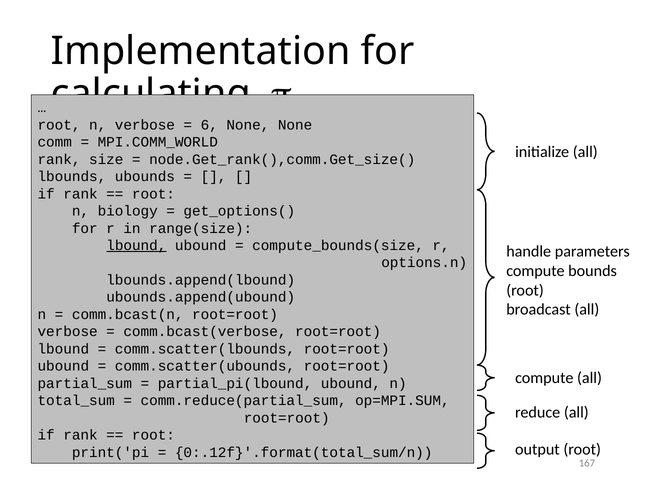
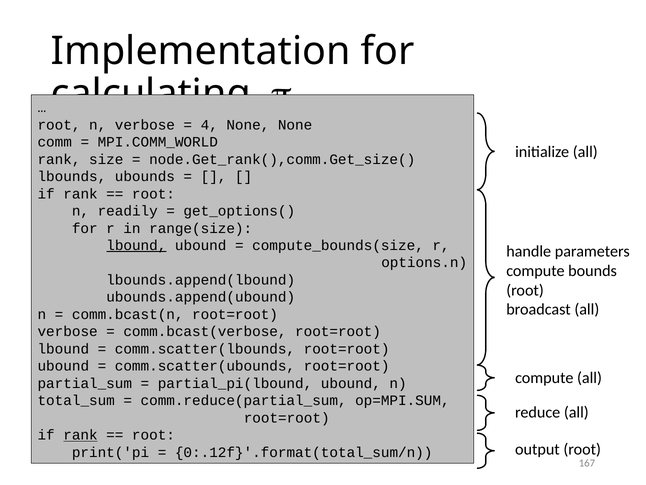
6: 6 -> 4
biology: biology -> readily
rank at (80, 435) underline: none -> present
